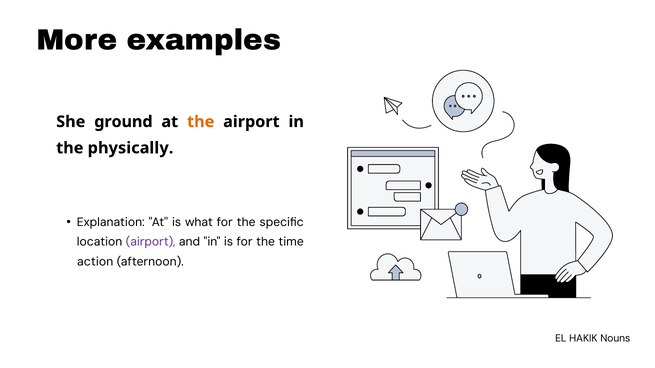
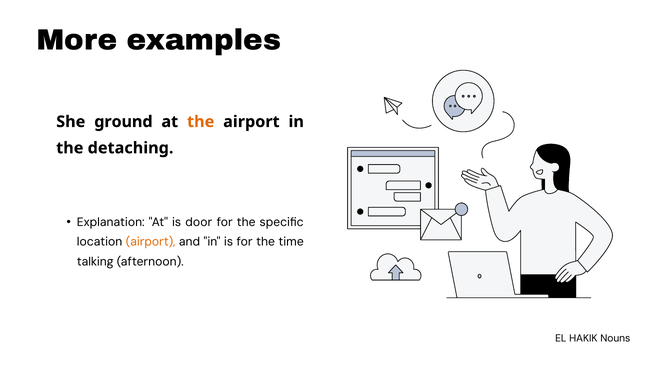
physically: physically -> detaching
what: what -> door
airport at (151, 242) colour: purple -> orange
action: action -> talking
